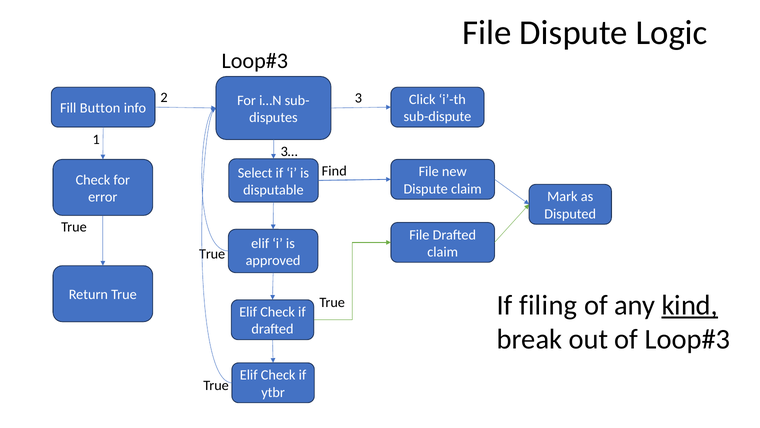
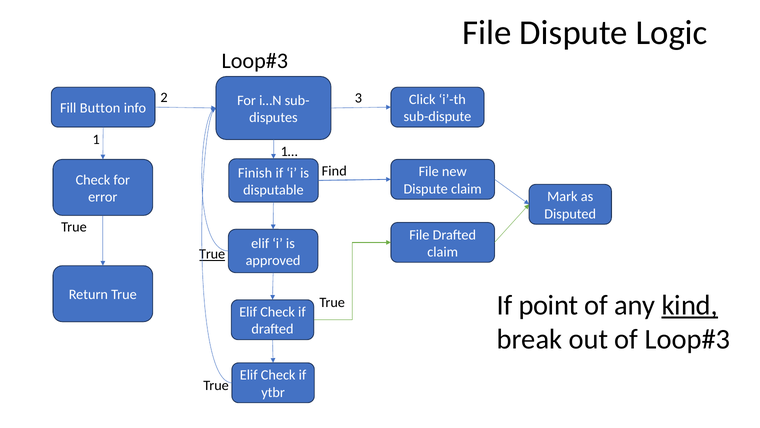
3…: 3… -> 1…
Select: Select -> Finish
True at (212, 254) underline: none -> present
filing: filing -> point
